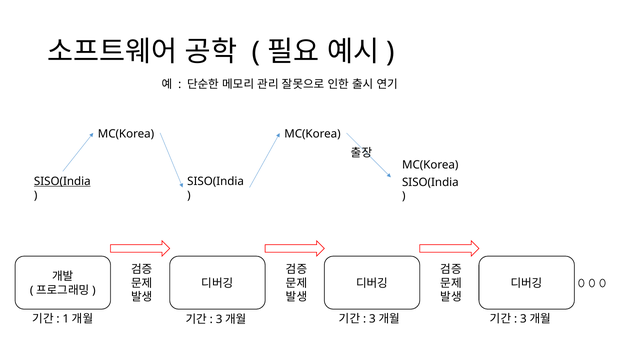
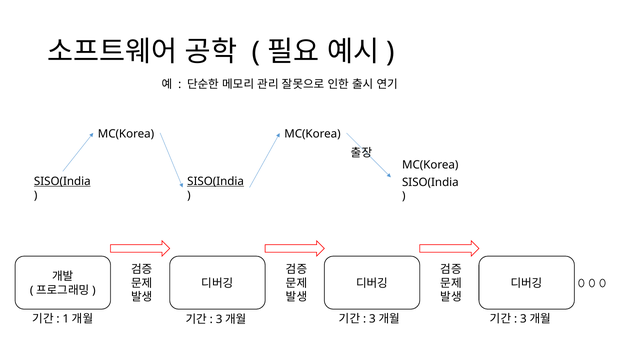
SISO(India at (216, 181) underline: none -> present
